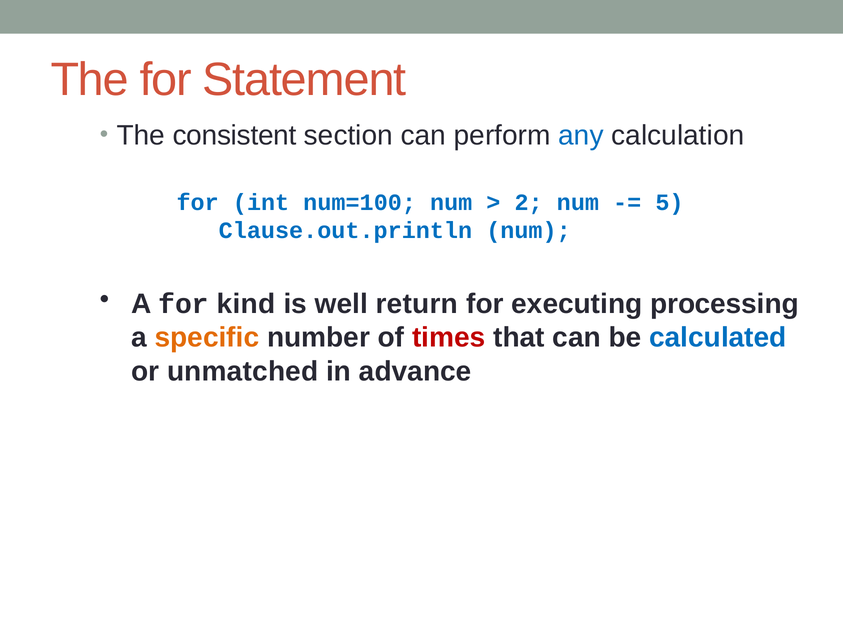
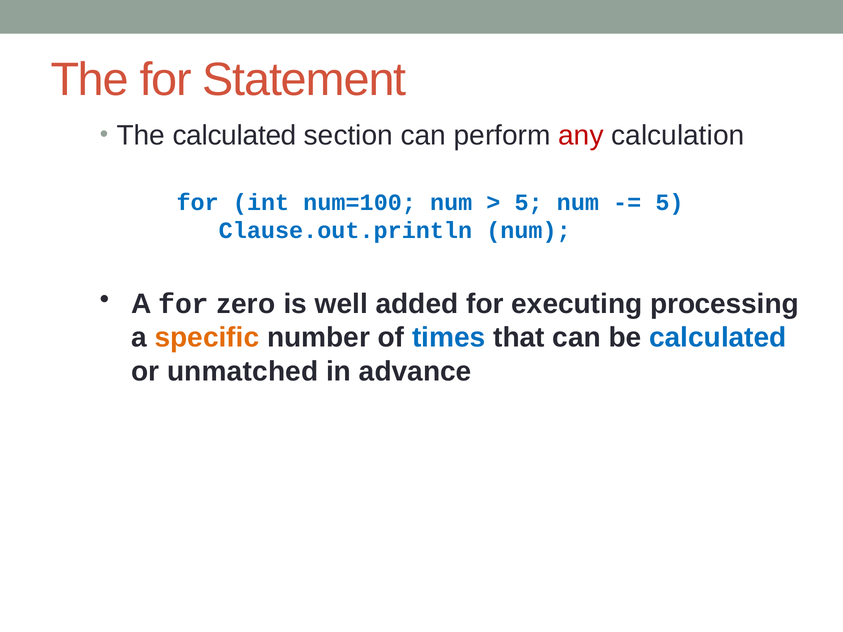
The consistent: consistent -> calculated
any colour: blue -> red
2 at (529, 203): 2 -> 5
kind: kind -> zero
return: return -> added
times colour: red -> blue
